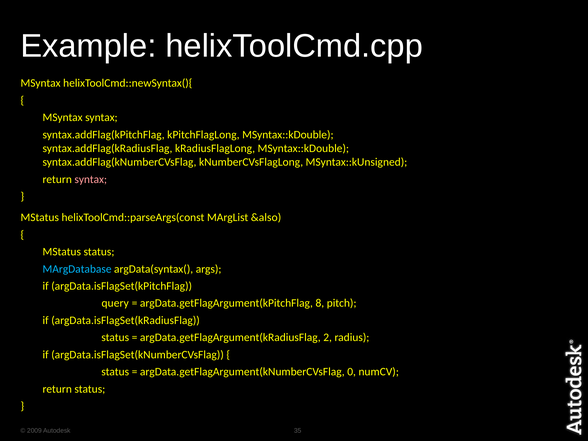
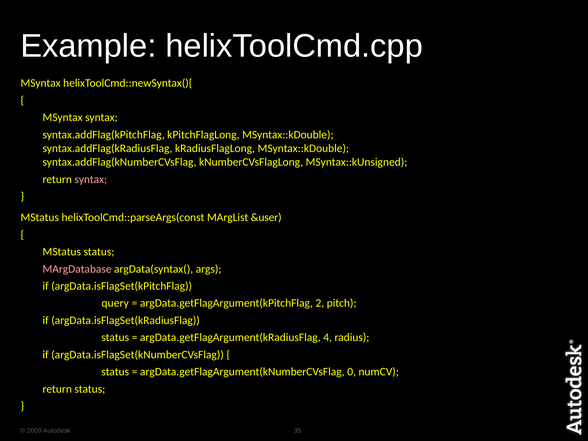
&also: &also -> &user
MArgDatabase colour: light blue -> pink
8: 8 -> 2
2: 2 -> 4
